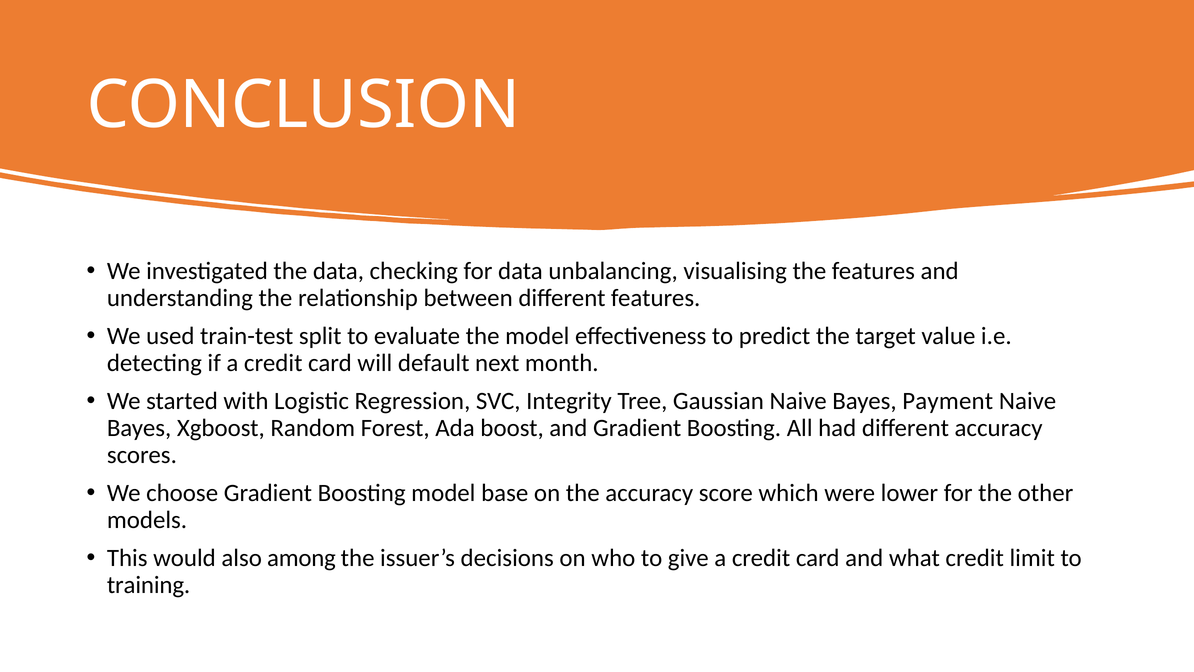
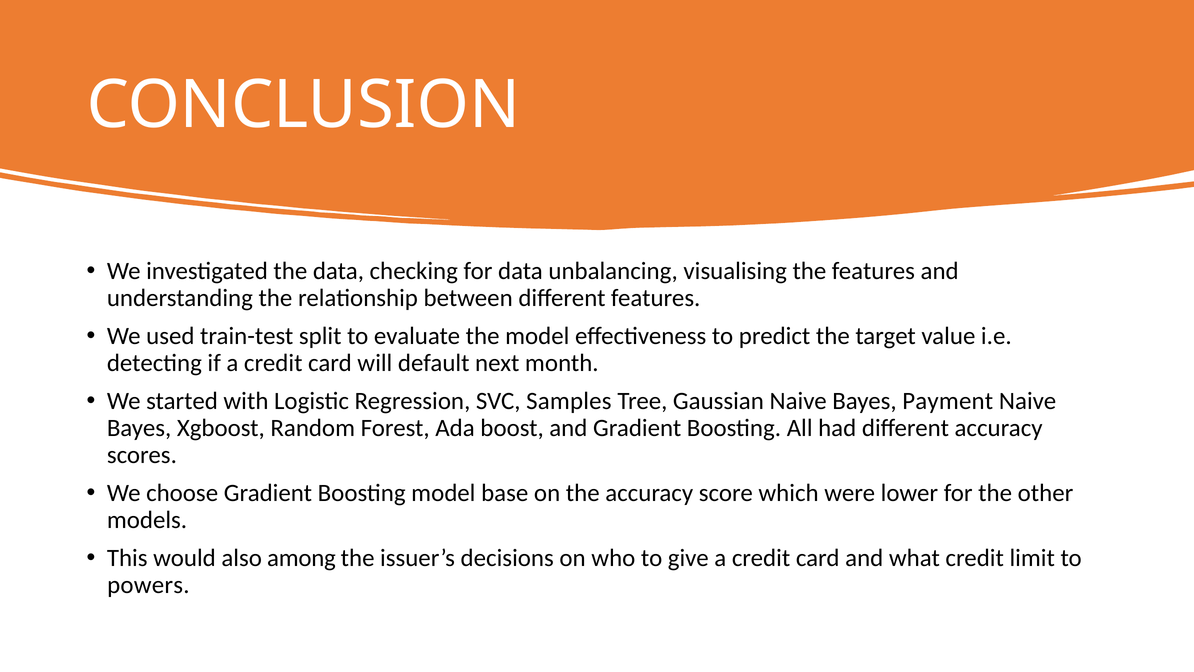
Integrity: Integrity -> Samples
training: training -> powers
